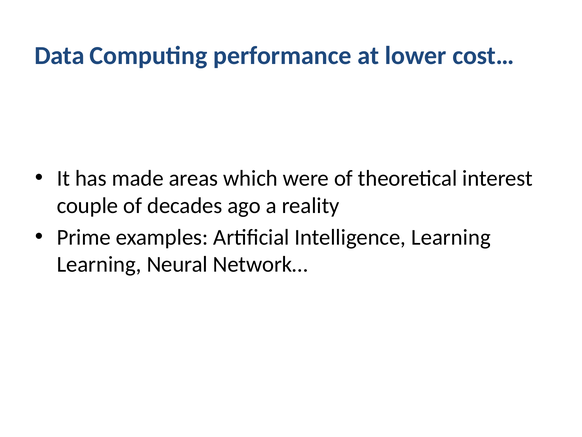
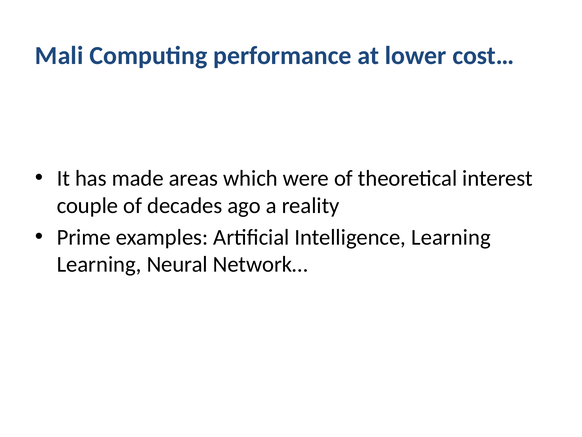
Data: Data -> Mali
